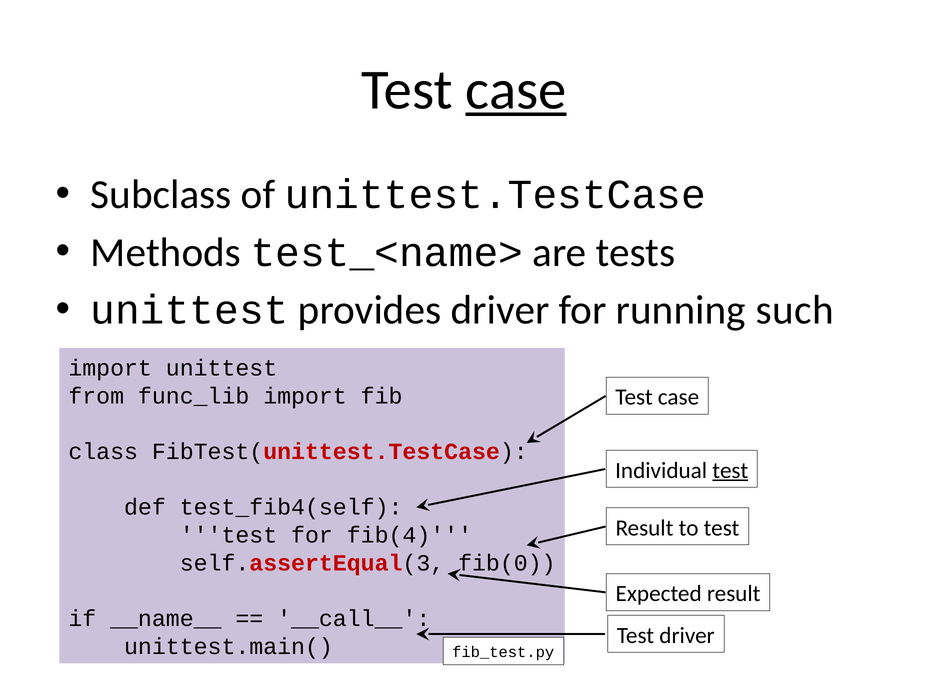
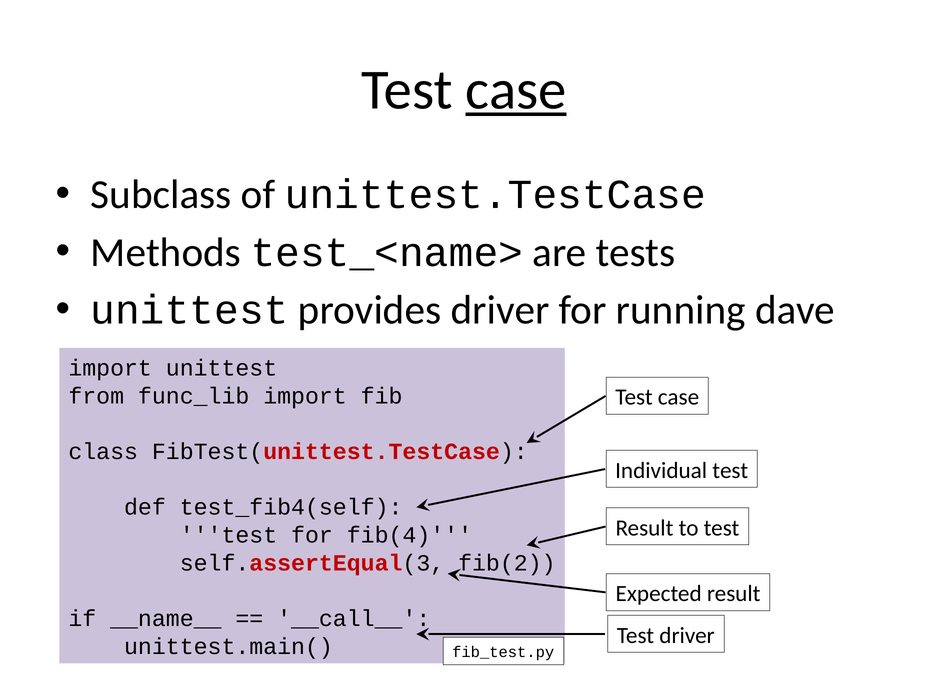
such: such -> dave
test at (730, 470) underline: present -> none
fib(0: fib(0 -> fib(2
